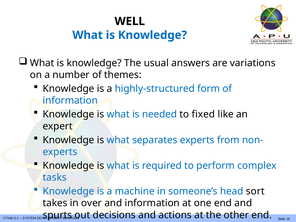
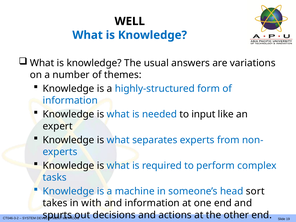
fixed: fixed -> input
over: over -> with
